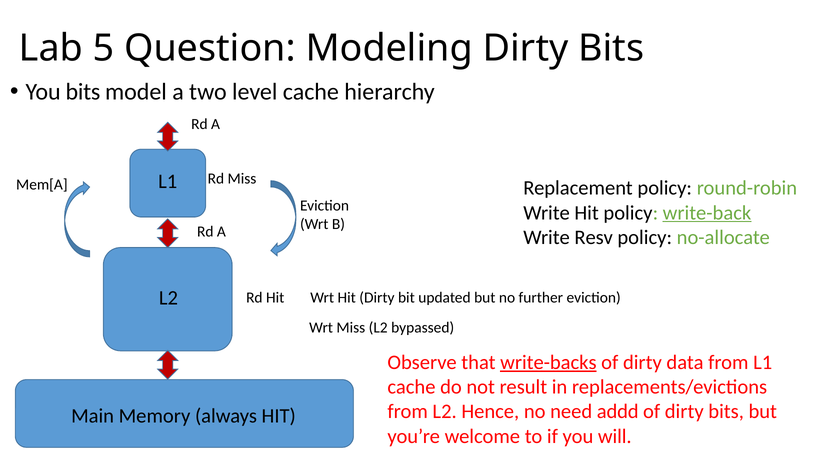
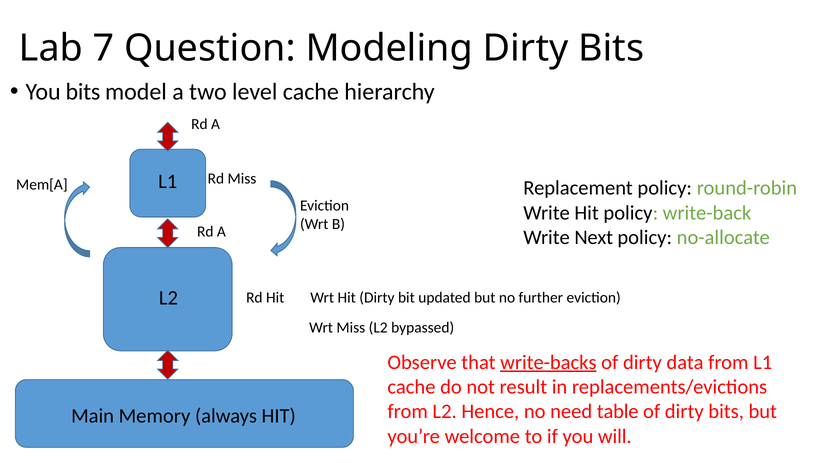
5: 5 -> 7
write-back underline: present -> none
Resv: Resv -> Next
addd: addd -> table
